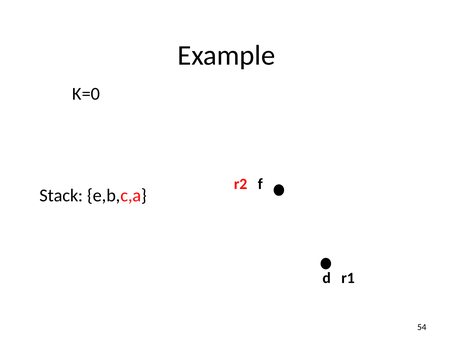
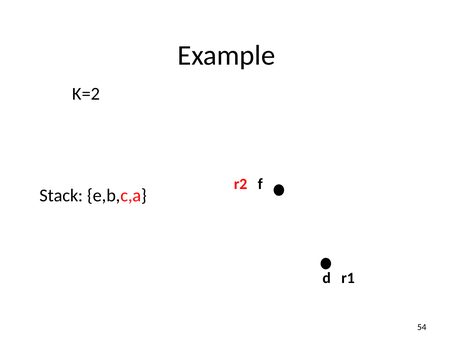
K=0: K=0 -> K=2
